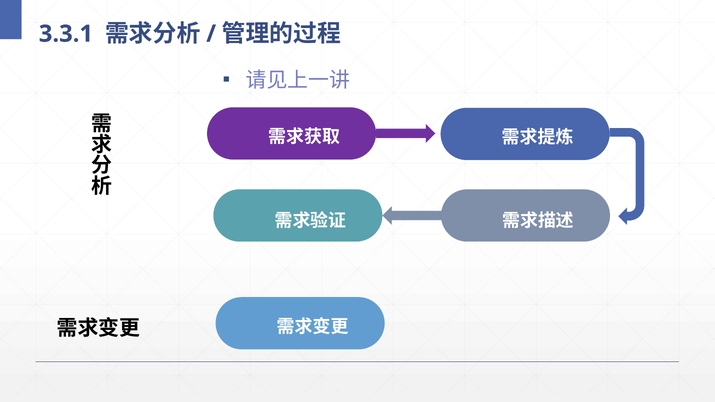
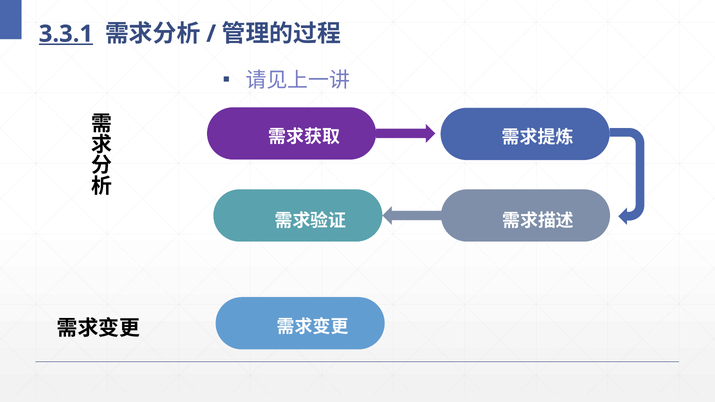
3.3.1 underline: none -> present
